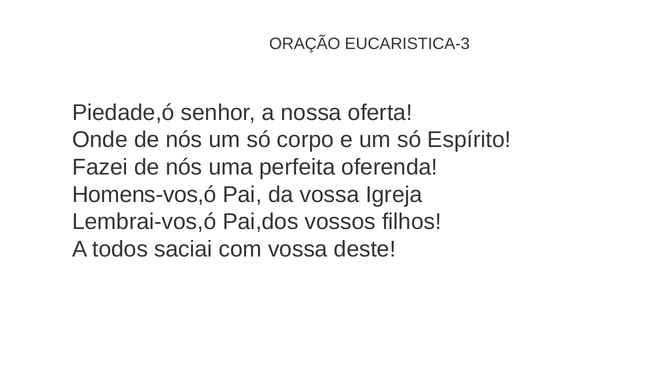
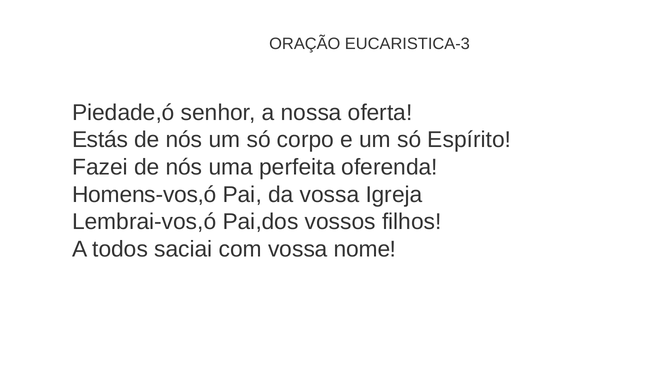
Onde: Onde -> Estás
deste: deste -> nome
